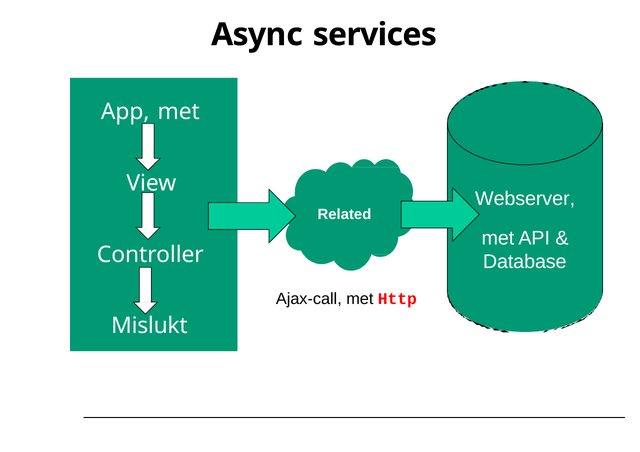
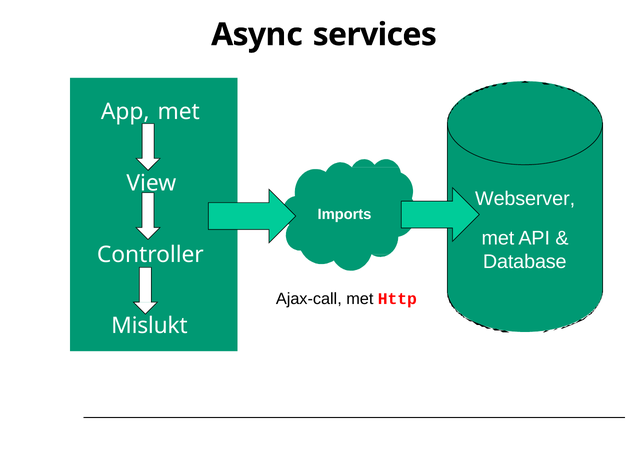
Related: Related -> Imports
